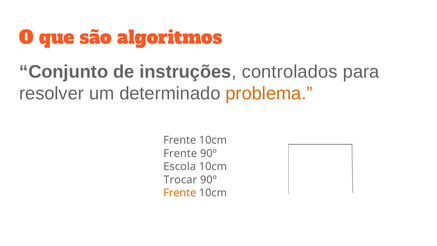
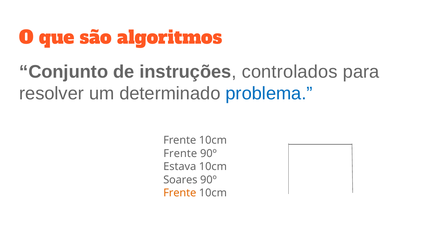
problema colour: orange -> blue
Escola: Escola -> Estava
Trocar: Trocar -> Soares
